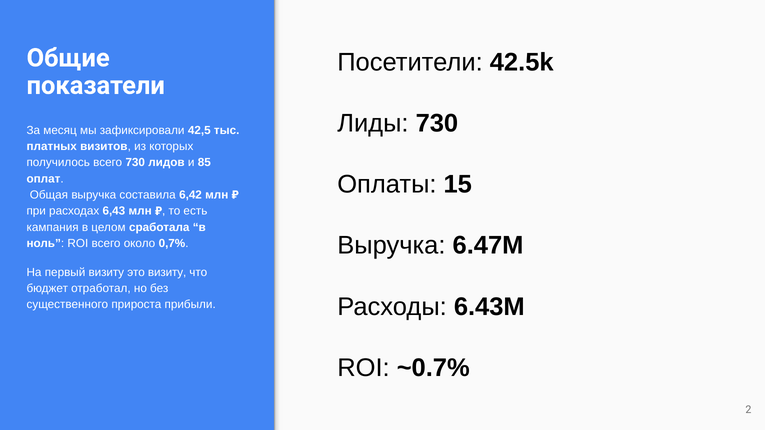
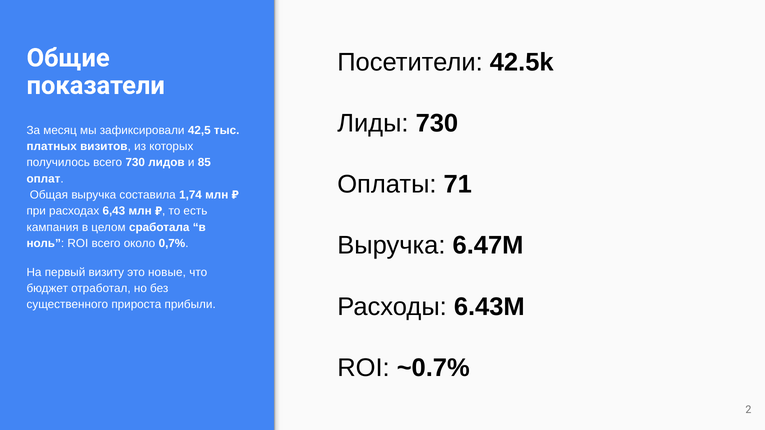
15: 15 -> 71
6,42: 6,42 -> 1,74
это визиту: визиту -> новые
